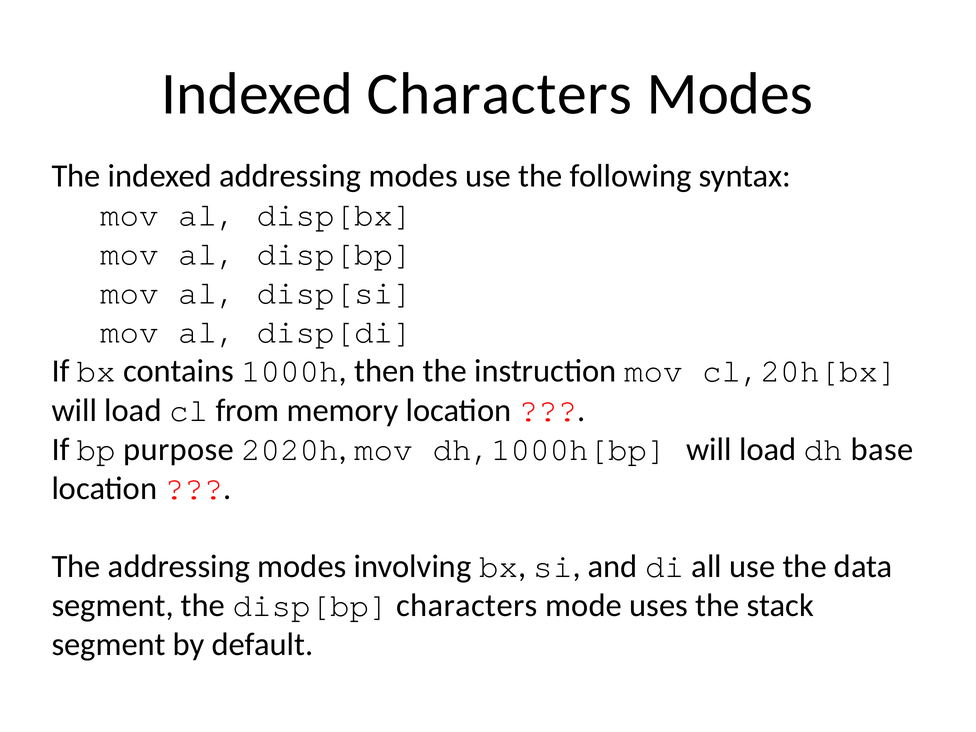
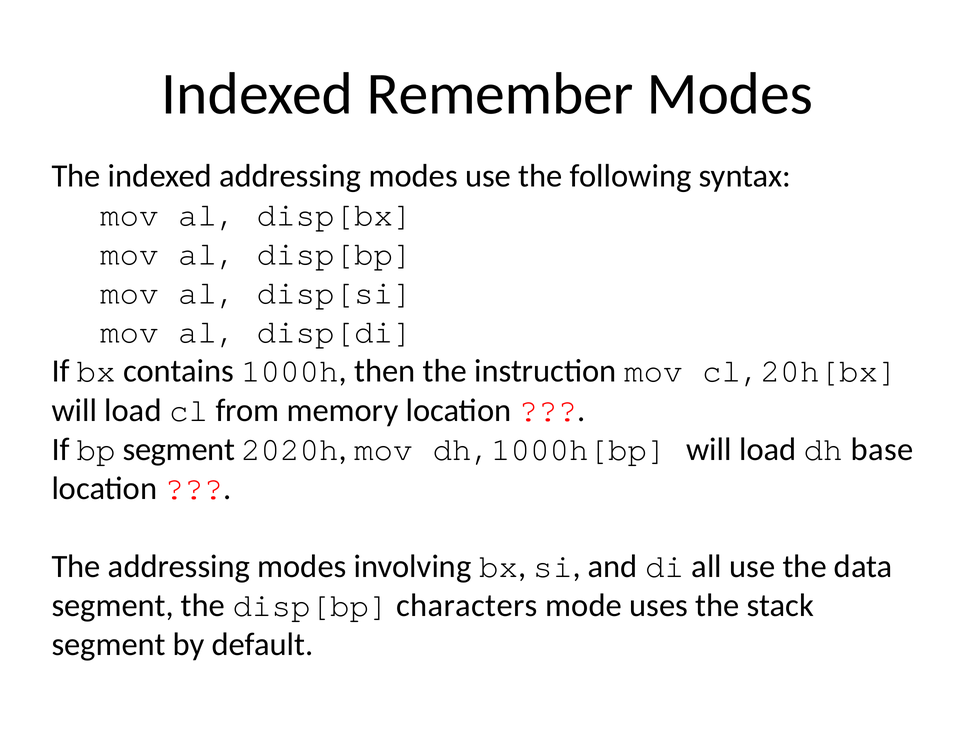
Indexed Characters: Characters -> Remember
bp purpose: purpose -> segment
